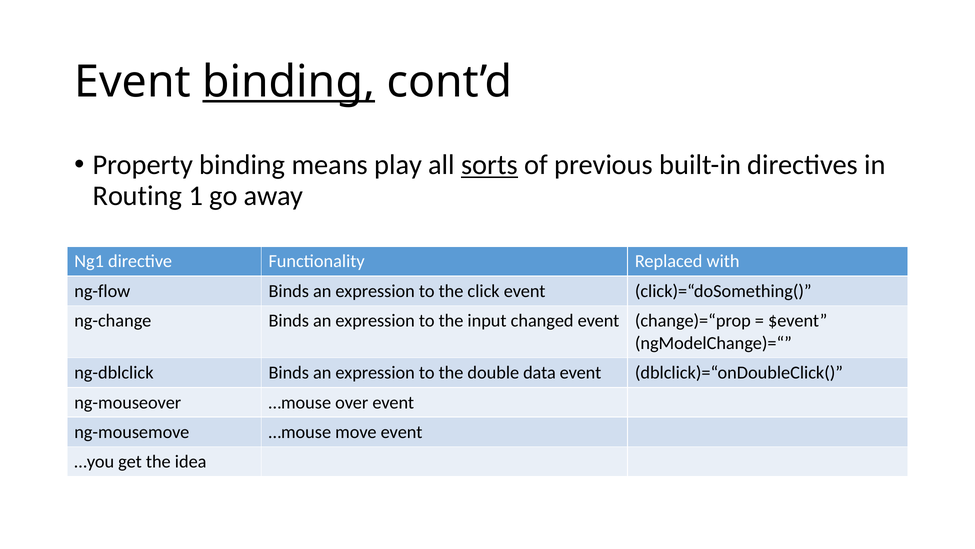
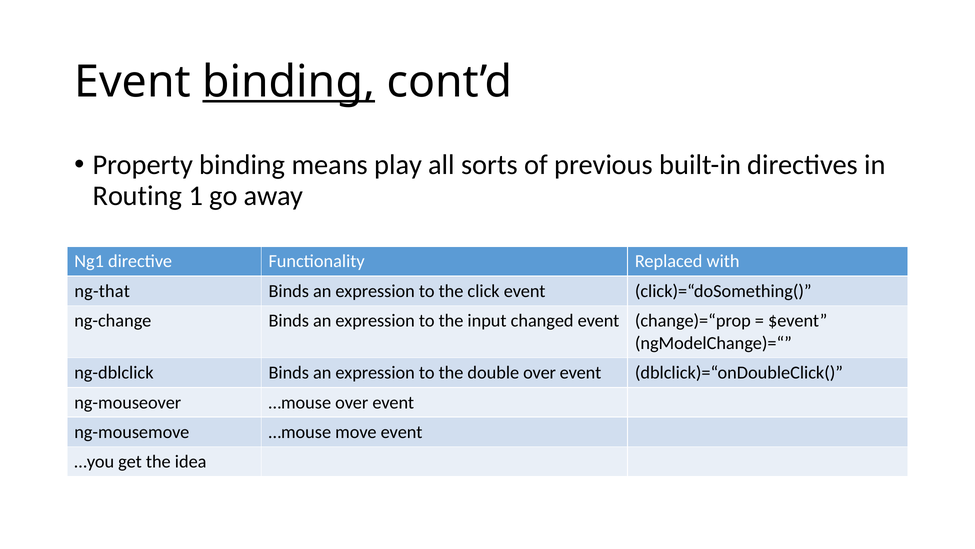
sorts underline: present -> none
ng-flow: ng-flow -> ng-that
double data: data -> over
